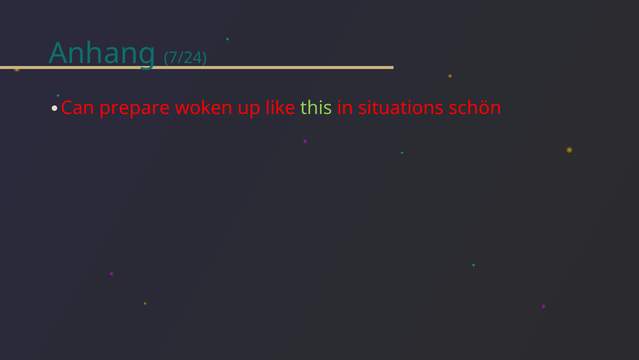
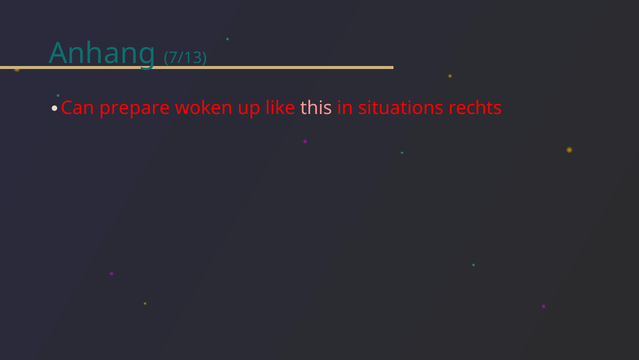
7/24: 7/24 -> 7/13
this colour: light green -> pink
schön: schön -> rechts
